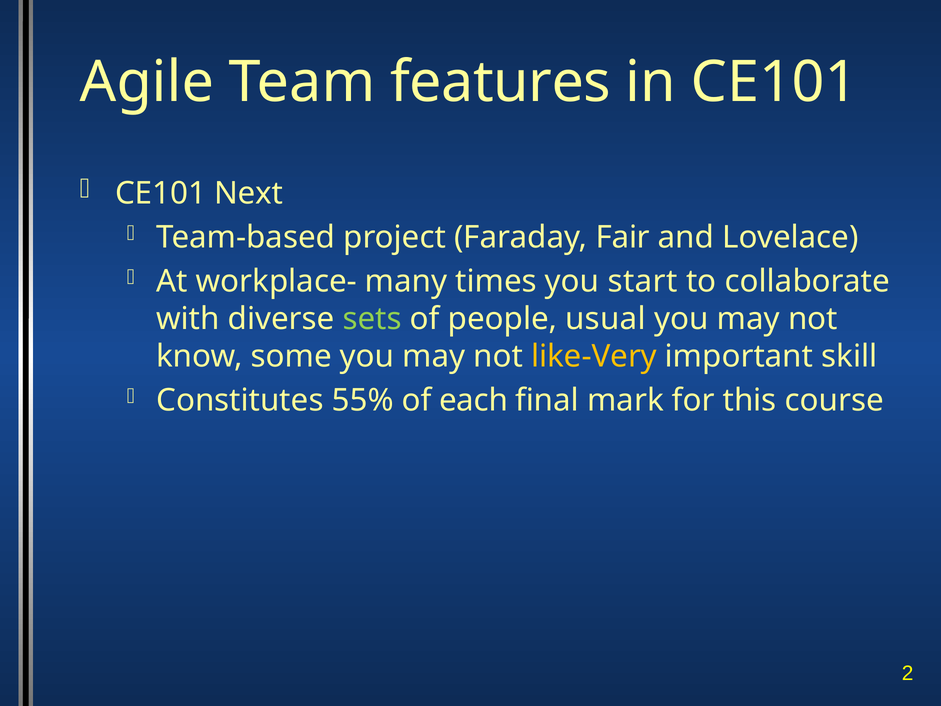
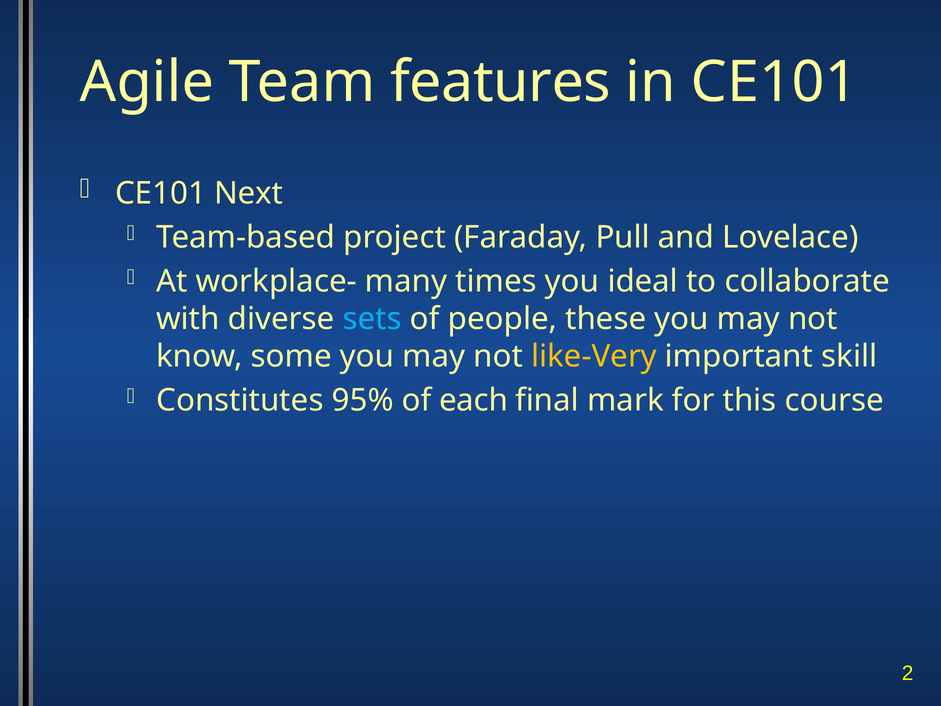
Fair: Fair -> Pull
start: start -> ideal
sets colour: light green -> light blue
usual: usual -> these
55%: 55% -> 95%
